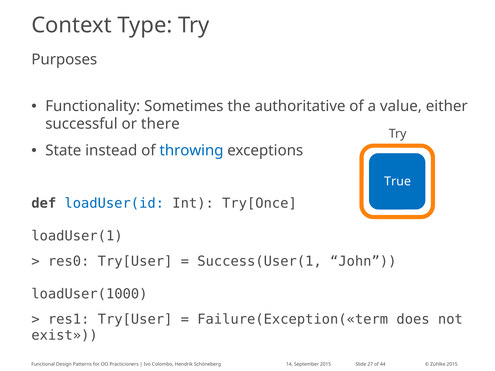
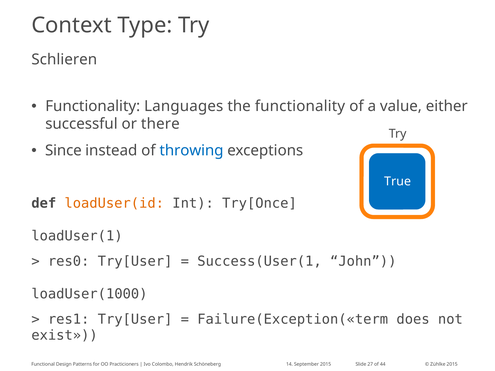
Purposes: Purposes -> Schlieren
Sometimes: Sometimes -> Languages
the authoritative: authoritative -> functionality
State: State -> Since
loadUser(id colour: blue -> orange
